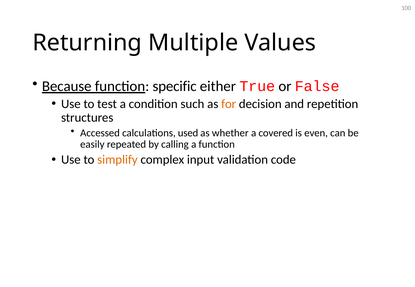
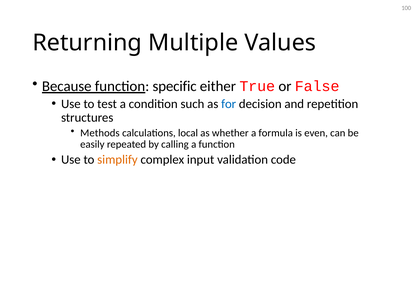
for colour: orange -> blue
Accessed: Accessed -> Methods
used: used -> local
covered: covered -> formula
